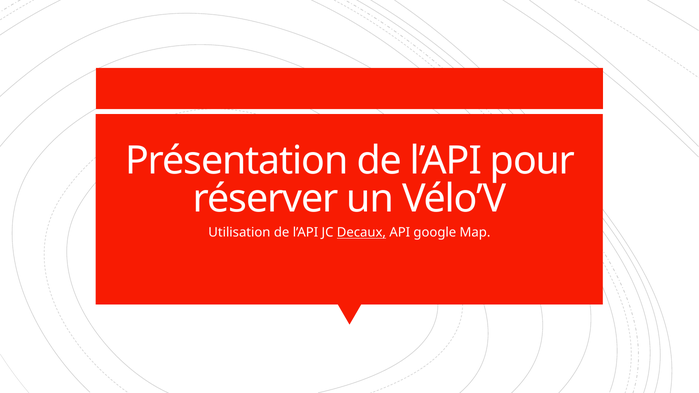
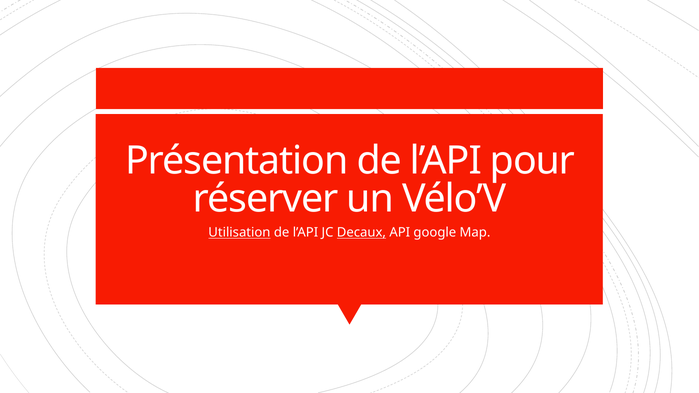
Utilisation underline: none -> present
